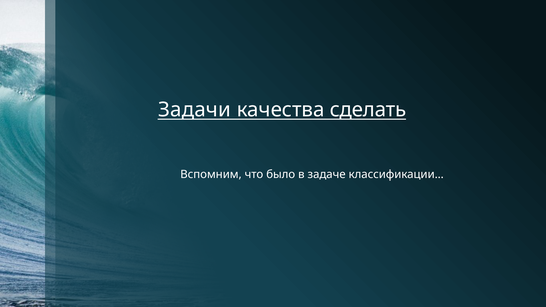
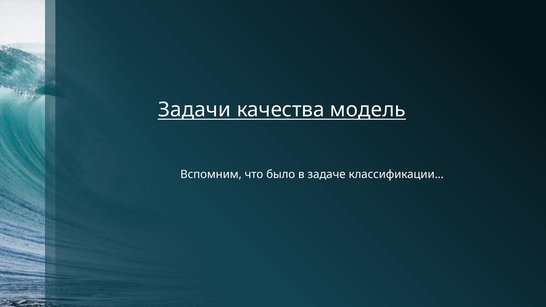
сделать: сделать -> модель
